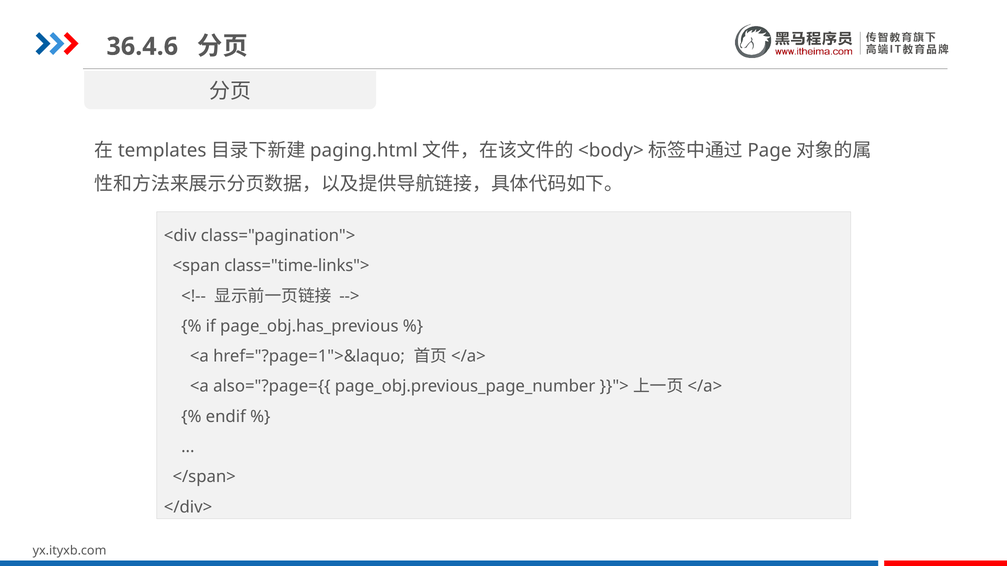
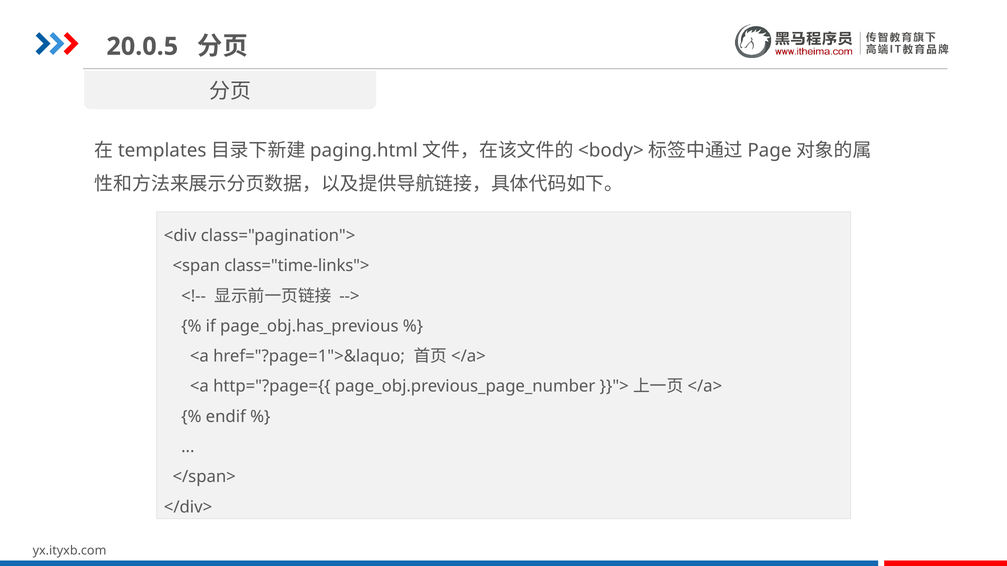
36.4.6: 36.4.6 -> 20.0.5
also="?page={{: also="?page={{ -> http="?page={{
